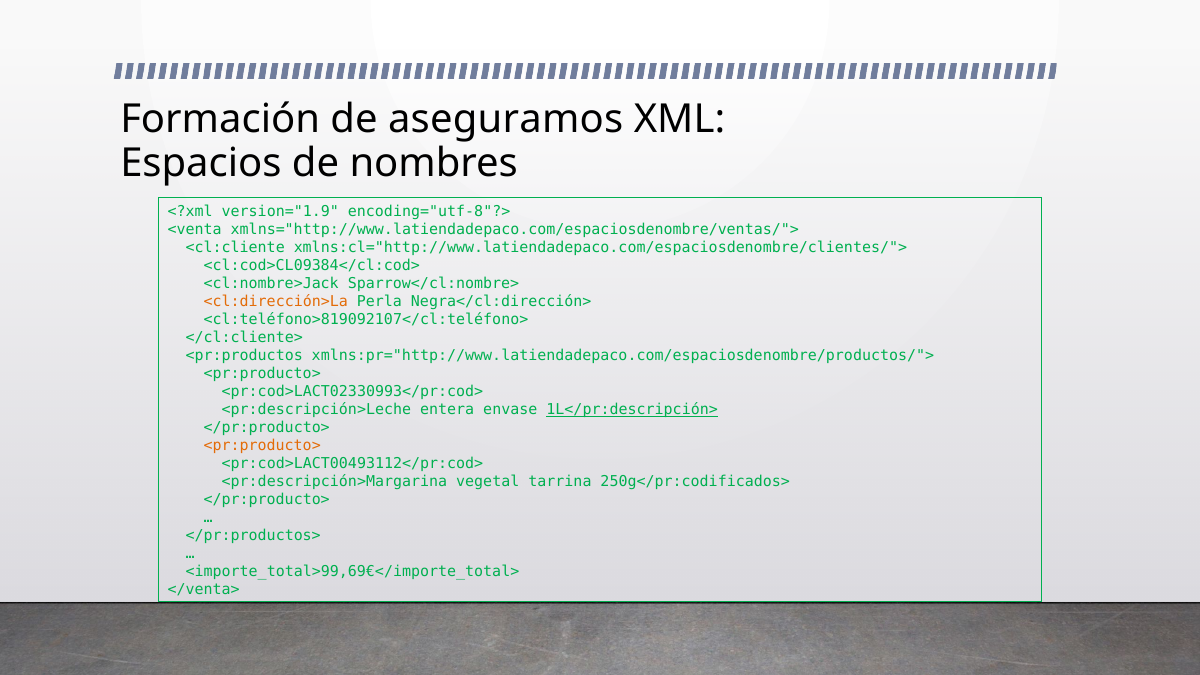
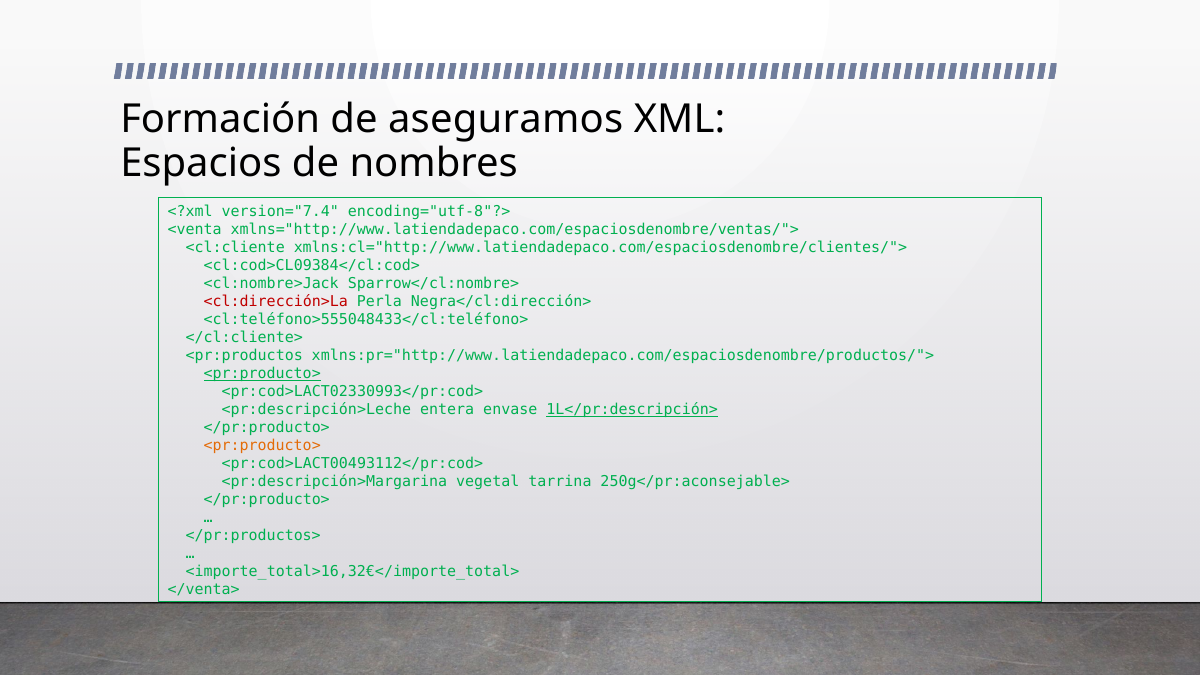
version="1.9: version="1.9 -> version="7.4
<cl:dirección>La colour: orange -> red
<cl:teléfono>819092107</cl:teléfono>: <cl:teléfono>819092107</cl:teléfono> -> <cl:teléfono>555048433</cl:teléfono>
<pr:producto> at (262, 374) underline: none -> present
250g</pr:codificados>: 250g</pr:codificados> -> 250g</pr:aconsejable>
<importe_total>99,69€</importe_total>: <importe_total>99,69€</importe_total> -> <importe_total>16,32€</importe_total>
